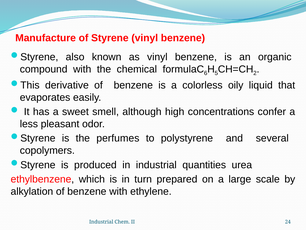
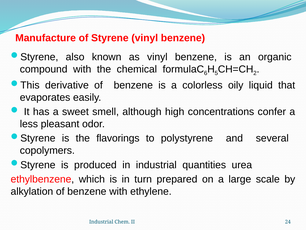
perfumes: perfumes -> flavorings
